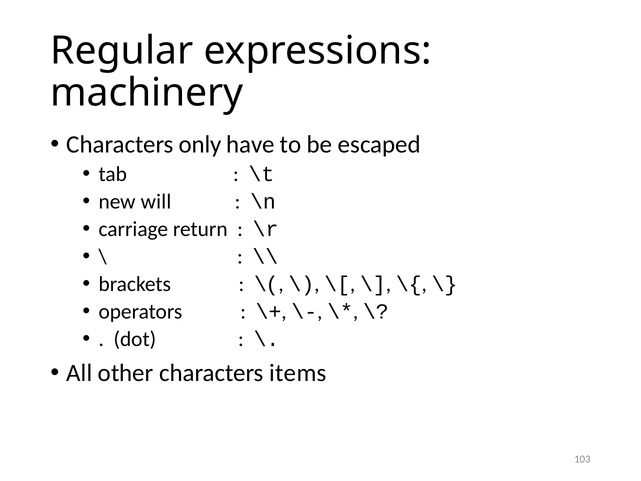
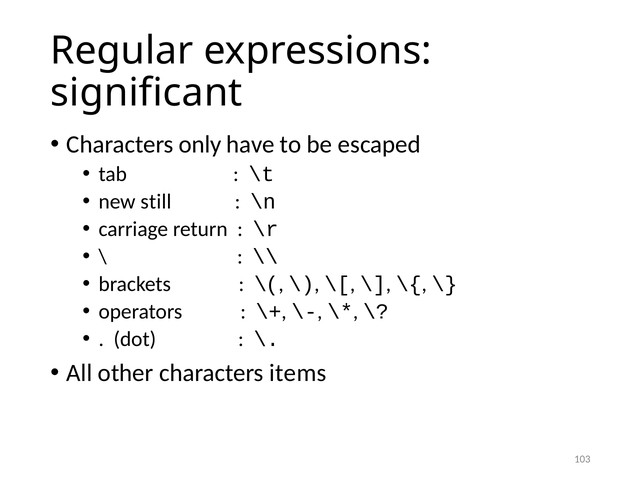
machinery: machinery -> significant
will: will -> still
